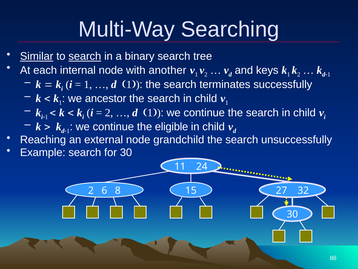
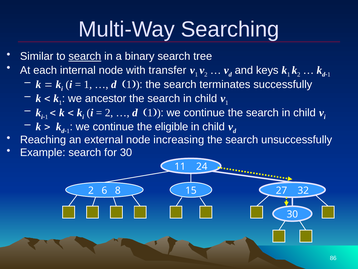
Similar underline: present -> none
another: another -> transfer
grandchild: grandchild -> increasing
